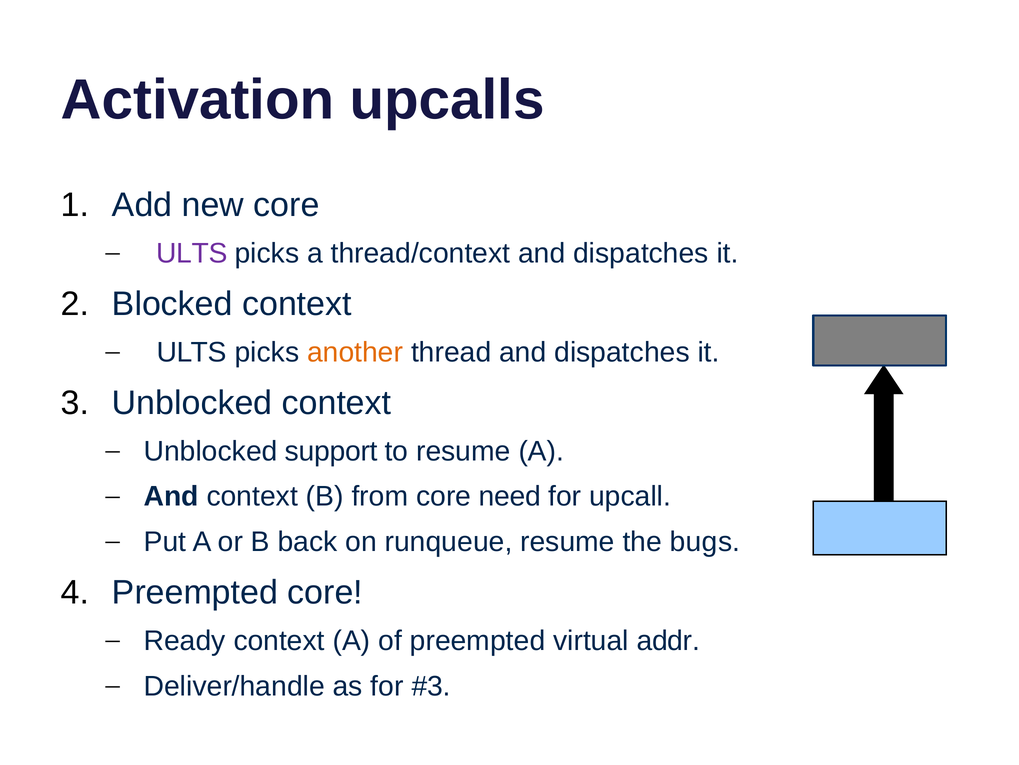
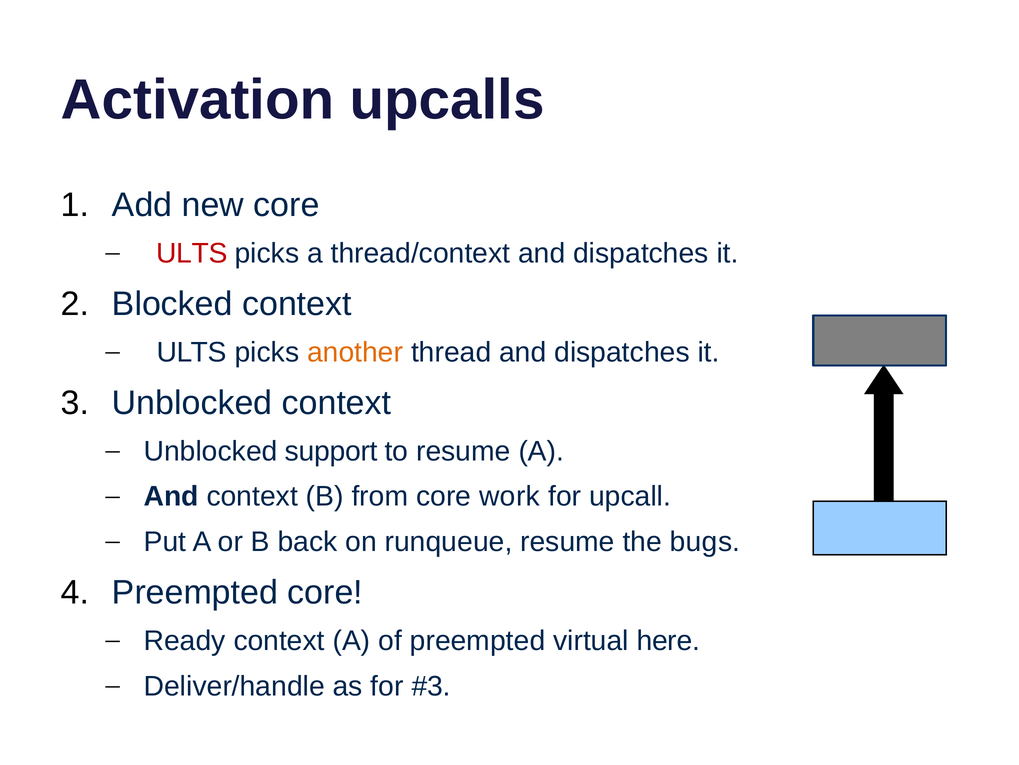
ULTS at (192, 253) colour: purple -> red
need: need -> work
addr: addr -> here
